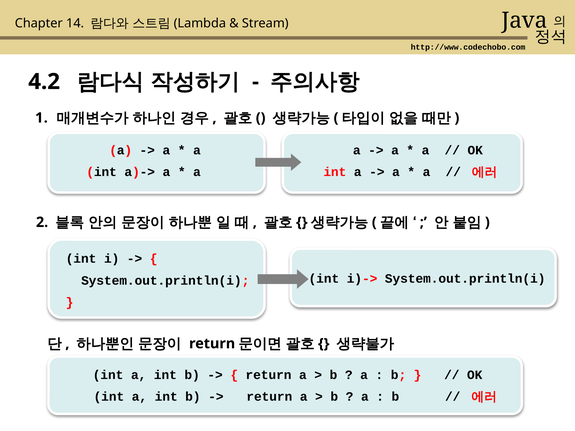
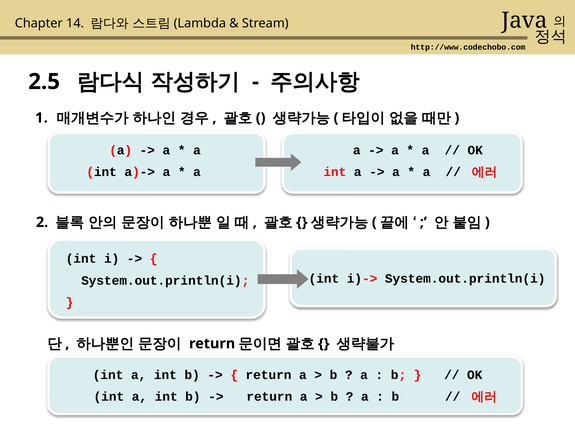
4.2: 4.2 -> 2.5
